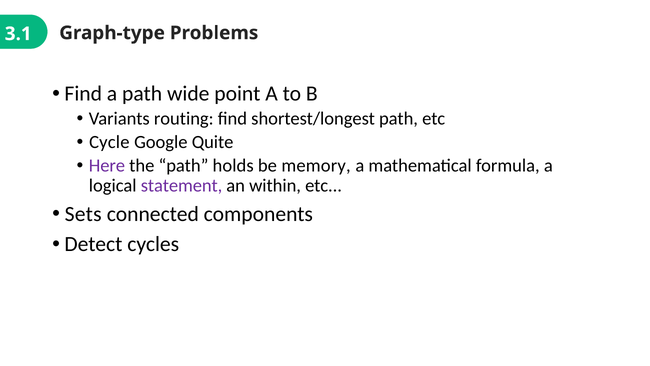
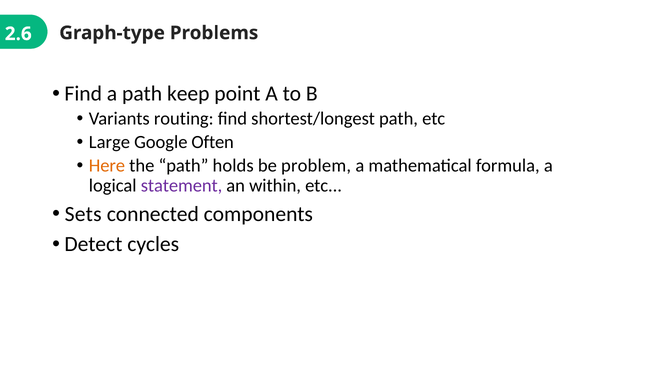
3.1: 3.1 -> 2.6
wide: wide -> keep
Cycle: Cycle -> Large
Quite: Quite -> Often
Here colour: purple -> orange
memory: memory -> problem
